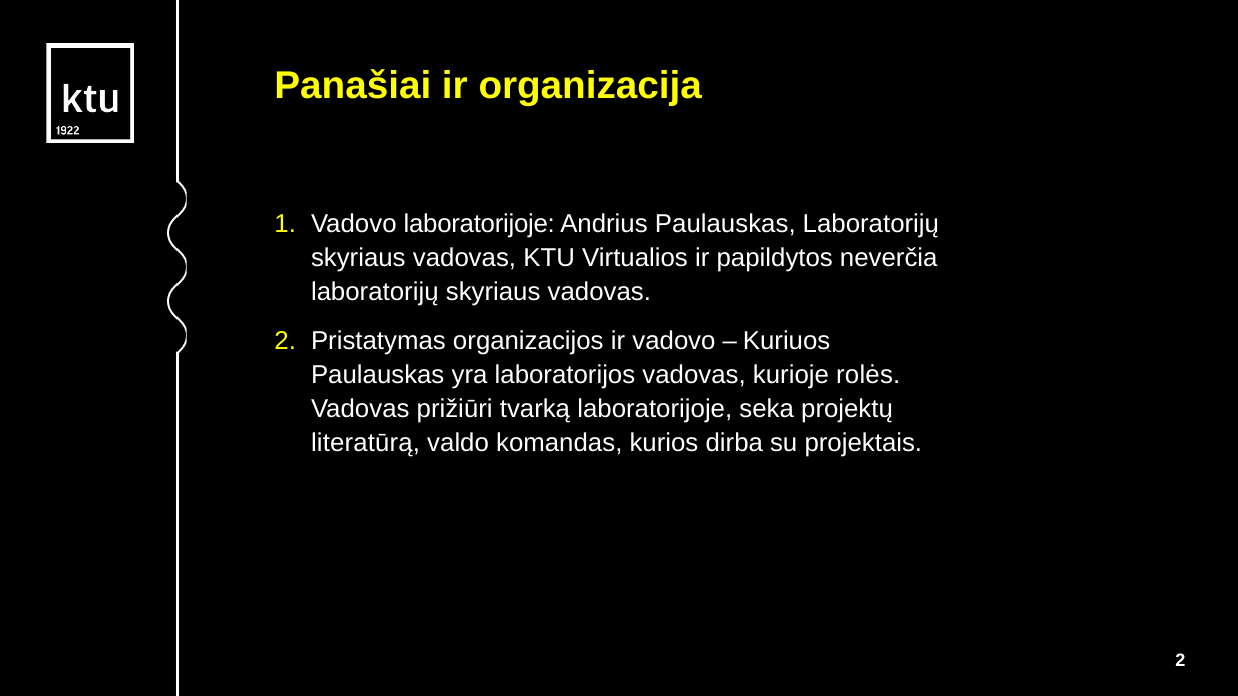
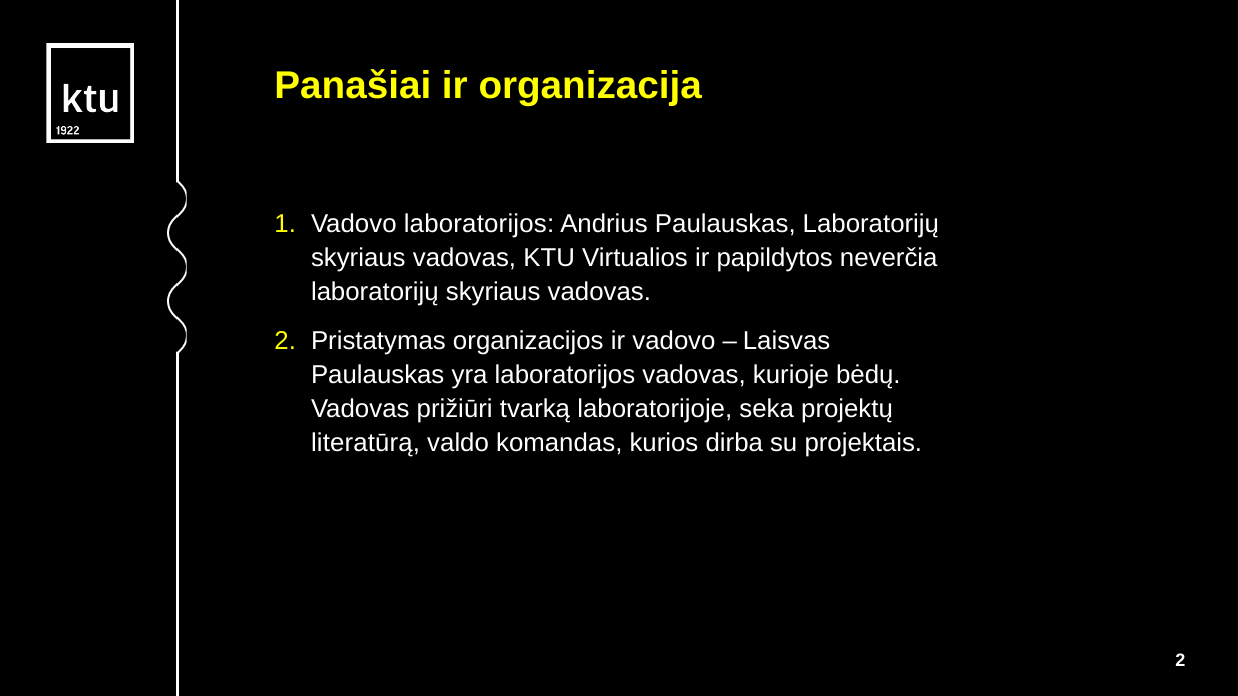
Vadovo laboratorijoje: laboratorijoje -> laboratorijos
Kuriuos: Kuriuos -> Laisvas
rolės: rolės -> bėdų
